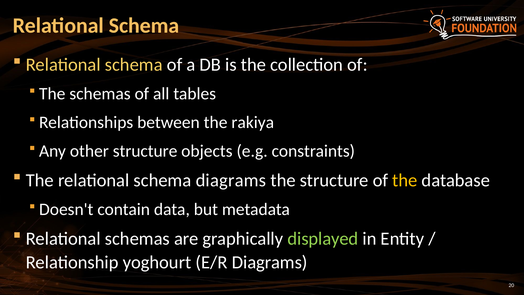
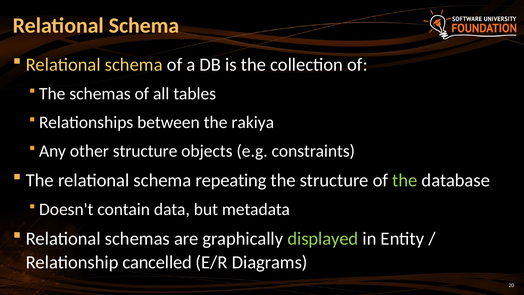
schema diagrams: diagrams -> repeating
the at (405, 180) colour: yellow -> light green
yoghourt: yoghourt -> cancelled
